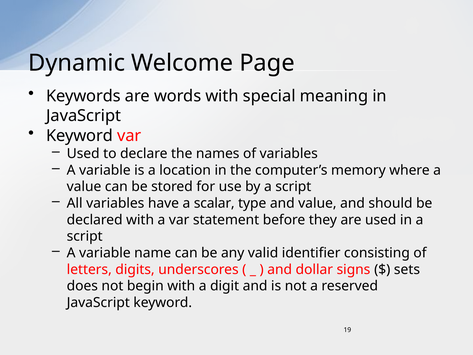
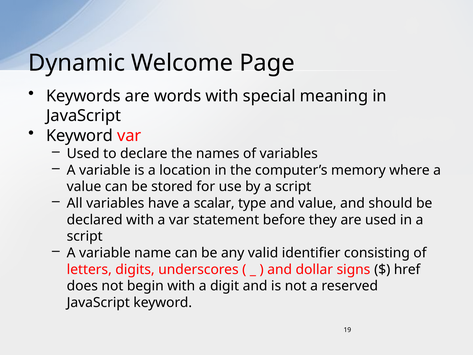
sets: sets -> href
